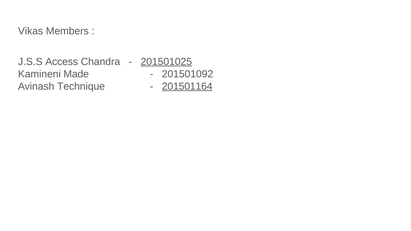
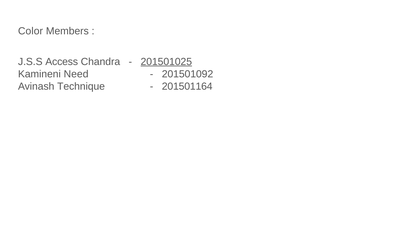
Vikas: Vikas -> Color
Made: Made -> Need
201501164 underline: present -> none
